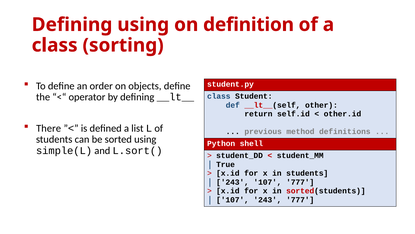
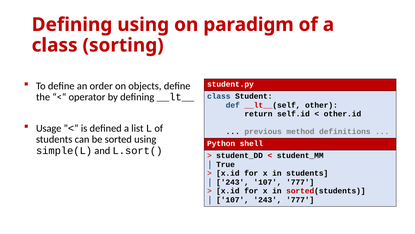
definition: definition -> paradigm
There: There -> Usage
